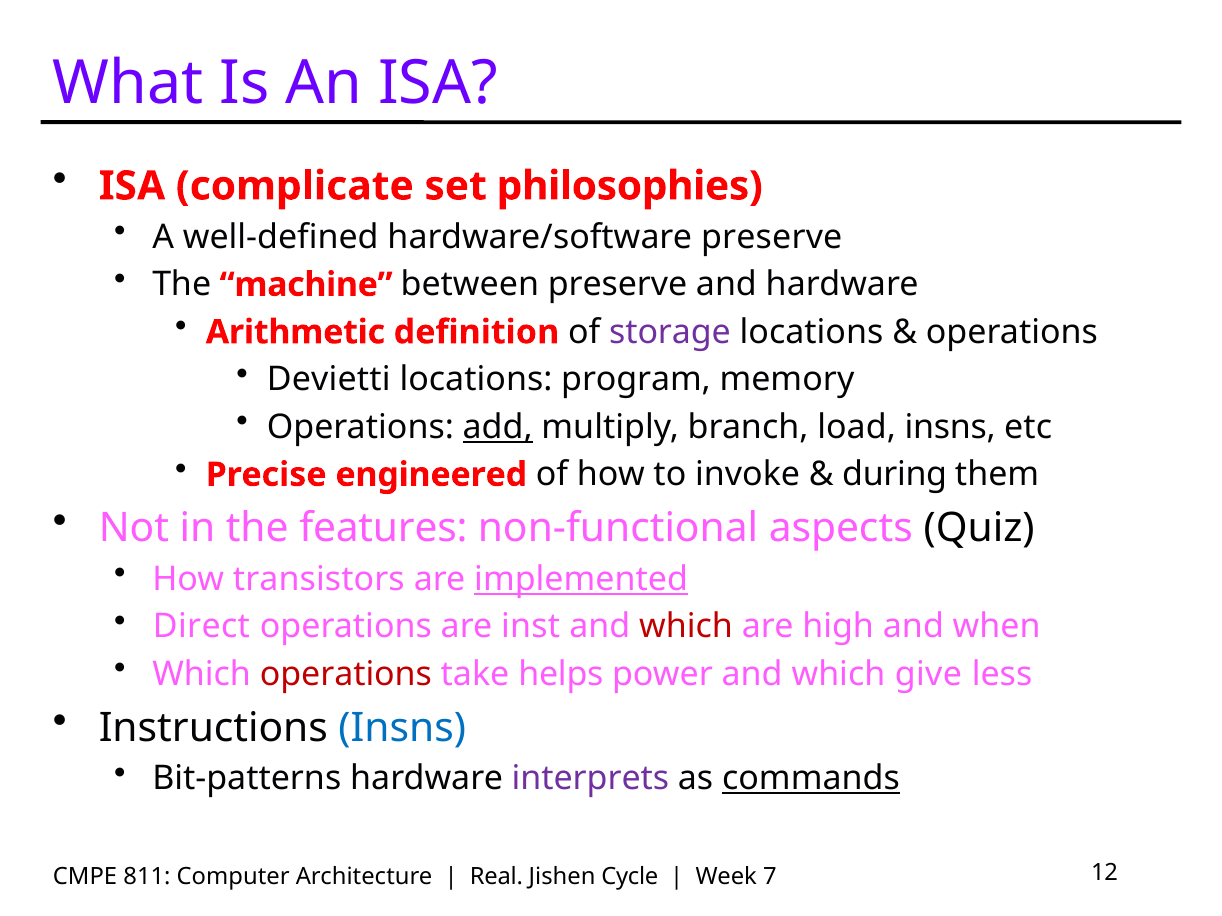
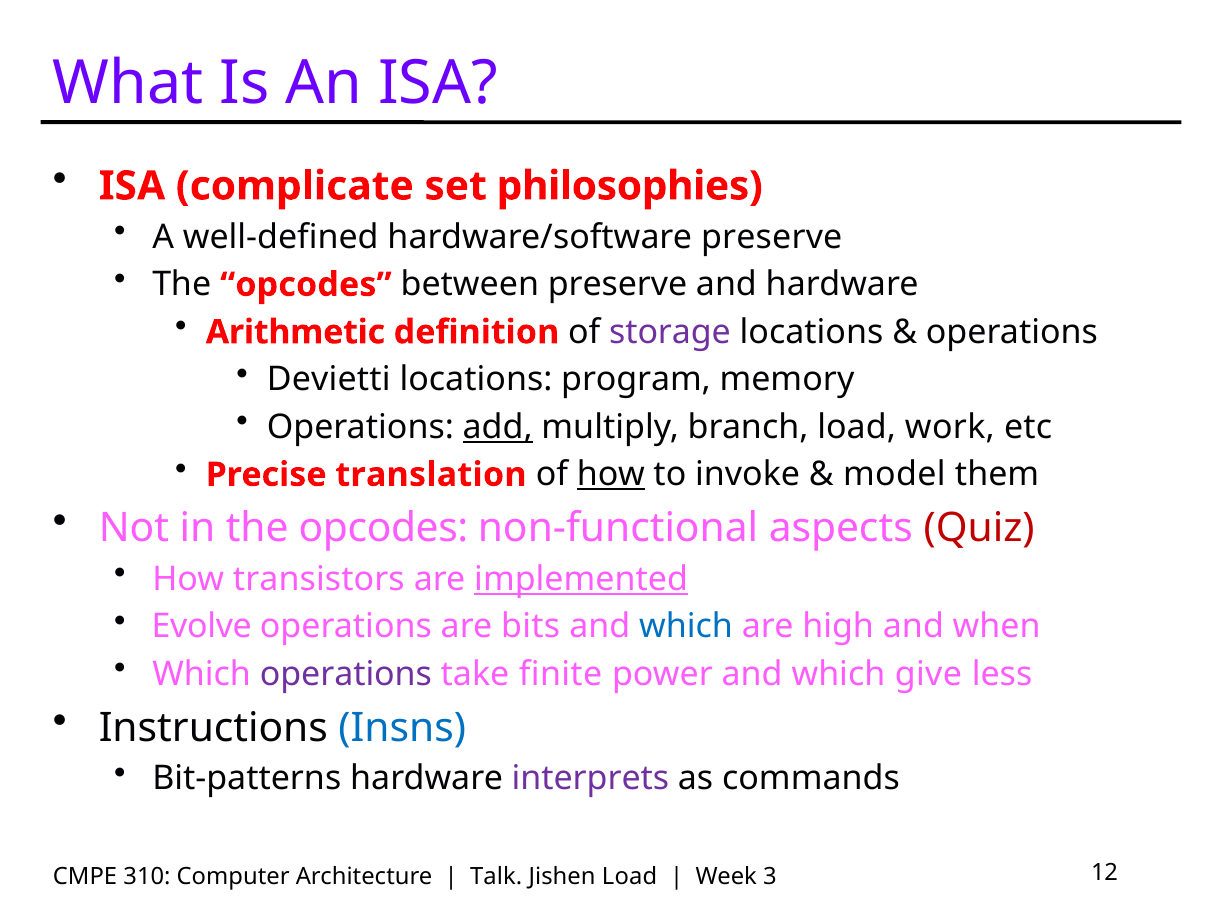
machine at (306, 285): machine -> opcodes
load insns: insns -> work
engineered: engineered -> translation
how at (611, 475) underline: none -> present
during: during -> model
in the features: features -> opcodes
Quiz colour: black -> red
Direct: Direct -> Evolve
inst: inst -> bits
which at (686, 627) colour: red -> blue
operations at (346, 675) colour: red -> purple
helps: helps -> finite
commands underline: present -> none
811: 811 -> 310
Real: Real -> Talk
Jishen Cycle: Cycle -> Load
7: 7 -> 3
